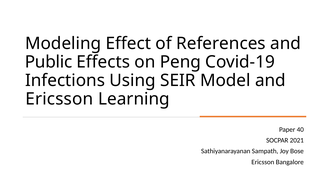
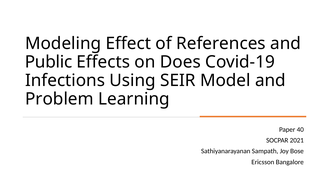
Peng: Peng -> Does
Ericsson at (59, 99): Ericsson -> Problem
